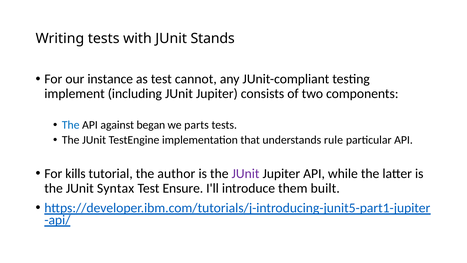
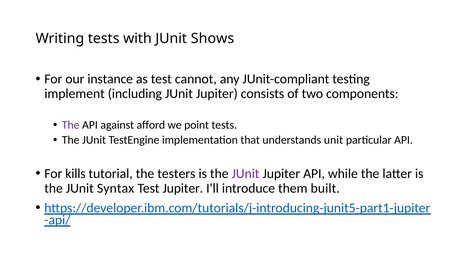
Stands: Stands -> Shows
The at (71, 125) colour: blue -> purple
began: began -> afford
parts: parts -> point
rule: rule -> unit
author: author -> testers
Test Ensure: Ensure -> Jupiter
